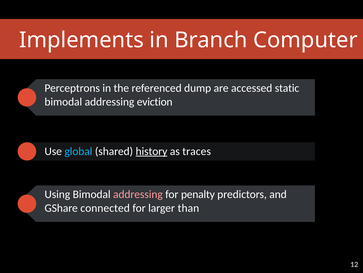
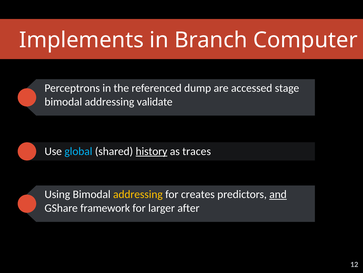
static: static -> stage
eviction: eviction -> validate
addressing at (138, 194) colour: pink -> yellow
penalty: penalty -> creates
and underline: none -> present
connected: connected -> framework
than: than -> after
